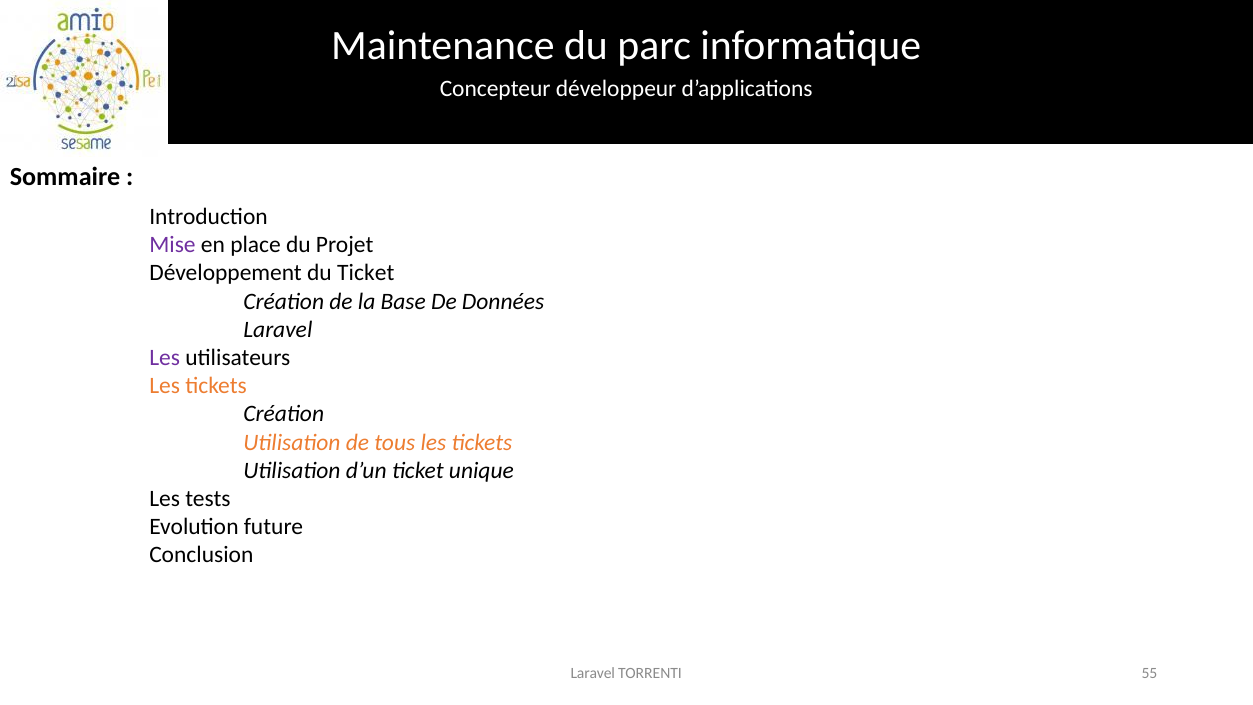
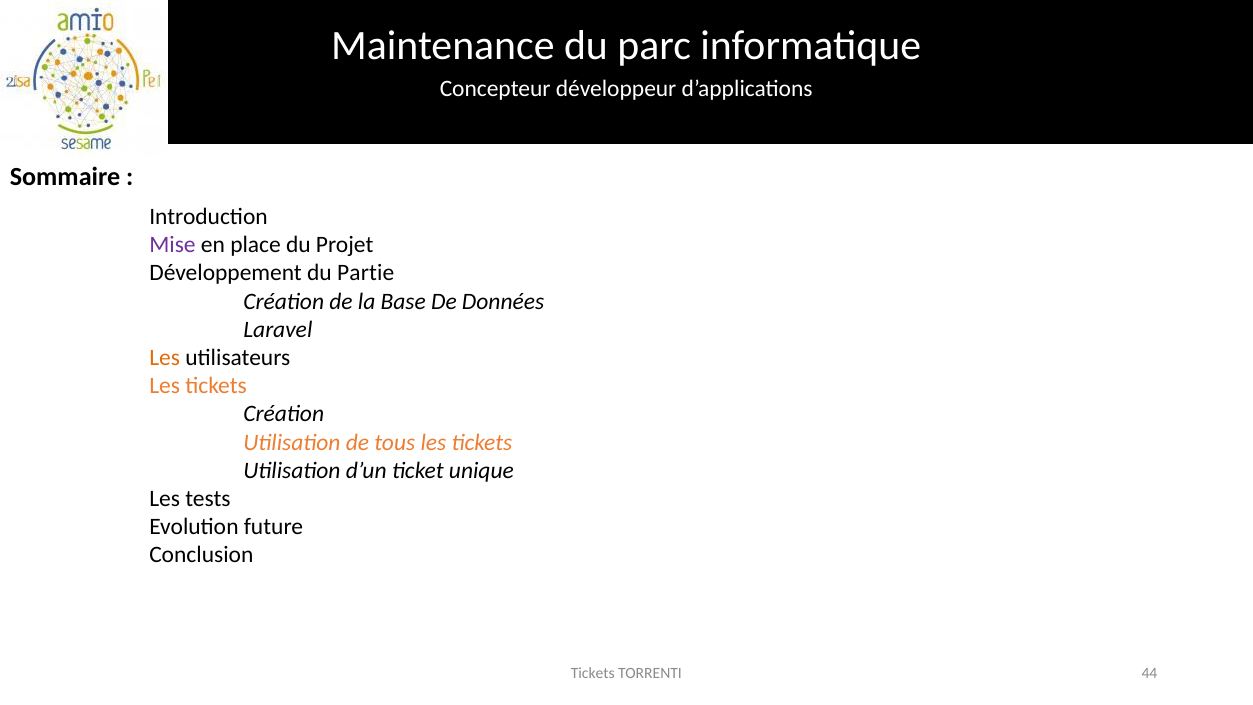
du Ticket: Ticket -> Partie
Les at (165, 358) colour: purple -> orange
Laravel at (593, 673): Laravel -> Tickets
55: 55 -> 44
